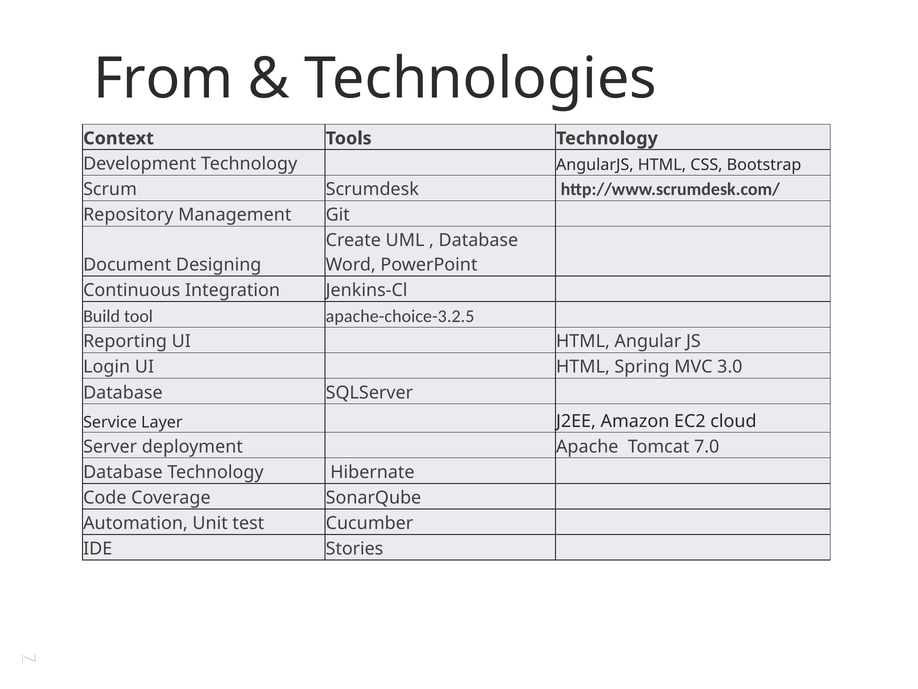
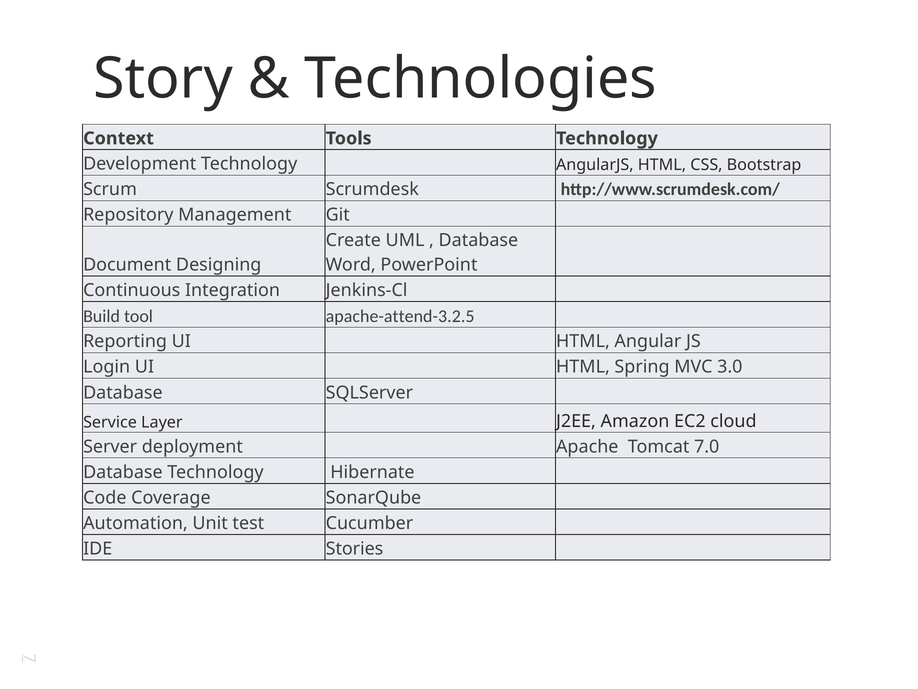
From: From -> Story
apache-choice-3.2.5: apache-choice-3.2.5 -> apache-attend-3.2.5
